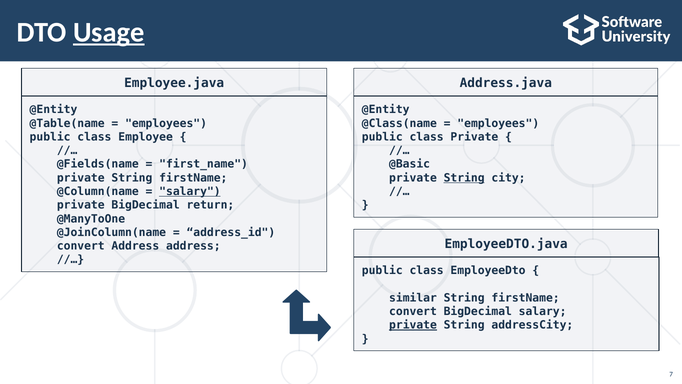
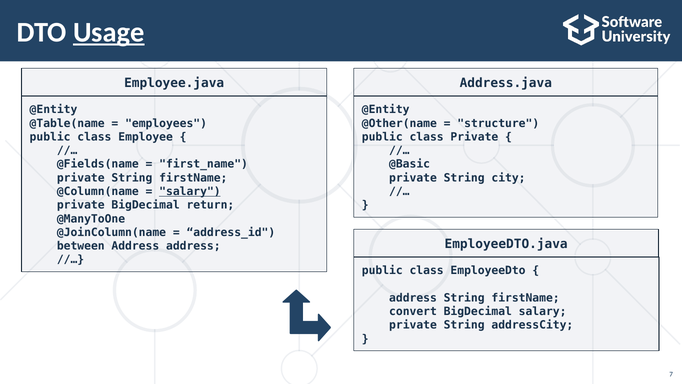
@Class(name: @Class(name -> @Other(name
employees at (498, 123): employees -> structure
String at (464, 178) underline: present -> none
convert at (81, 246): convert -> between
similar at (413, 298): similar -> address
private at (413, 325) underline: present -> none
